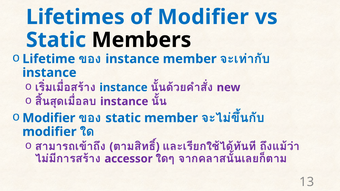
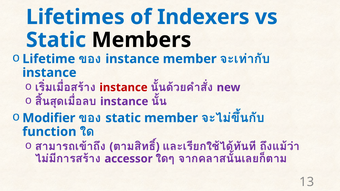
of Modifier: Modifier -> Indexers
instance at (124, 88) colour: blue -> red
modifier at (49, 132): modifier -> function
